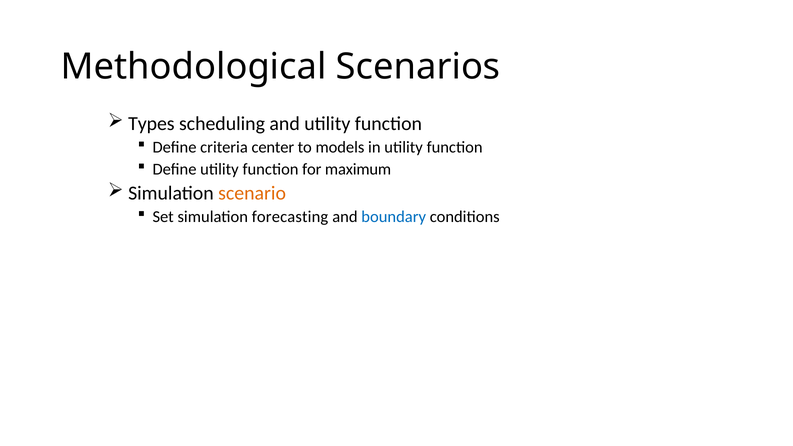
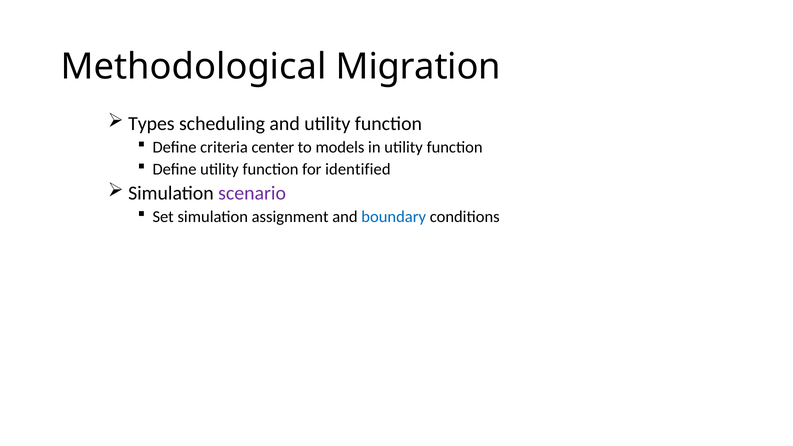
Scenarios: Scenarios -> Migration
maximum: maximum -> identified
scenario colour: orange -> purple
forecasting: forecasting -> assignment
